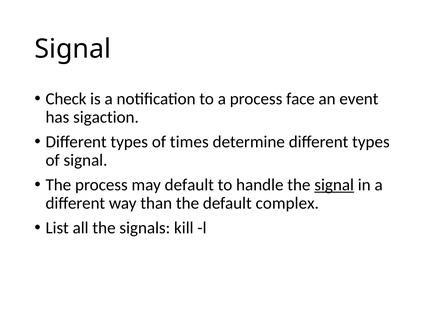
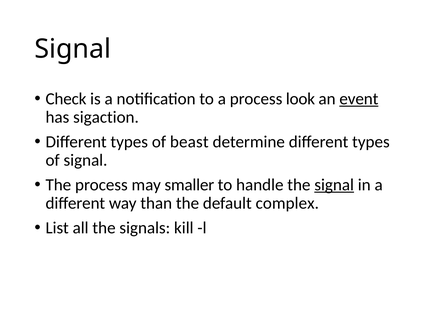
face: face -> look
event underline: none -> present
times: times -> beast
may default: default -> smaller
